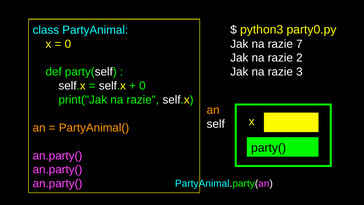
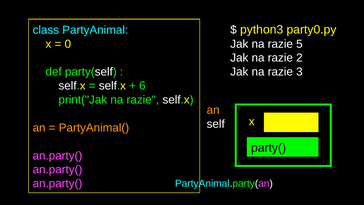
7: 7 -> 5
0 at (142, 86): 0 -> 6
